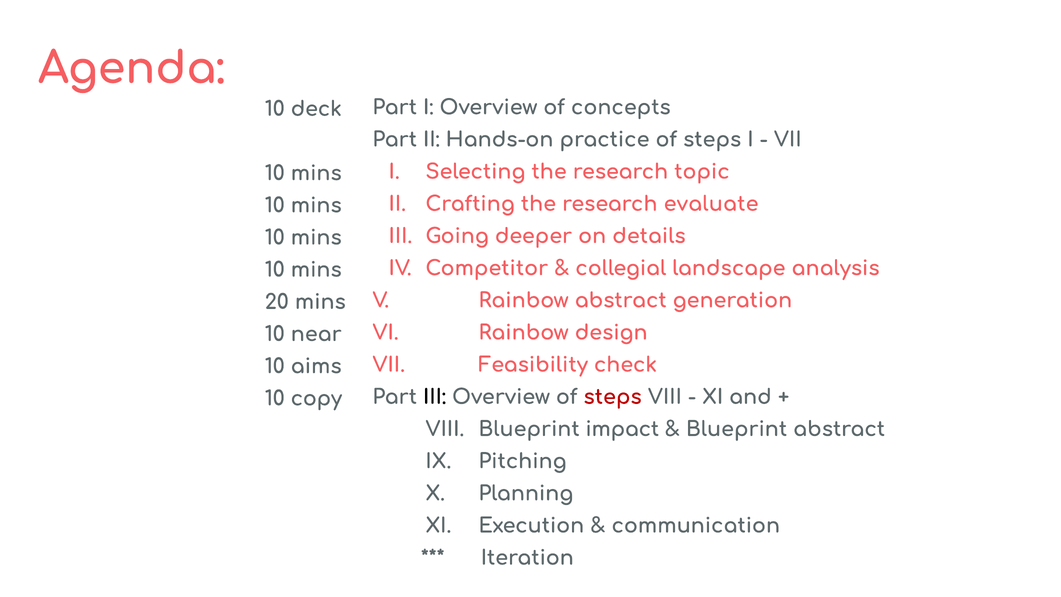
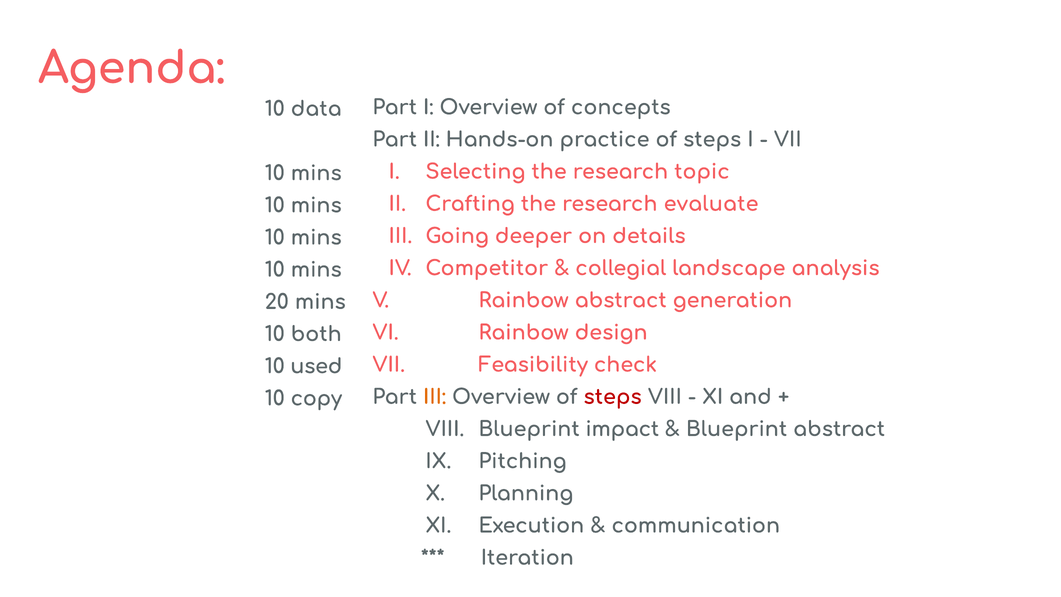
deck: deck -> data
near: near -> both
aims: aims -> used
III at (435, 397) colour: black -> orange
